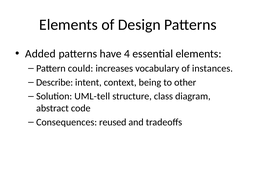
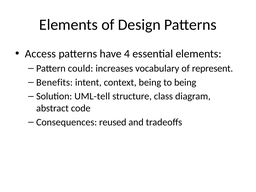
Added: Added -> Access
instances: instances -> represent
Describe: Describe -> Benefits
to other: other -> being
